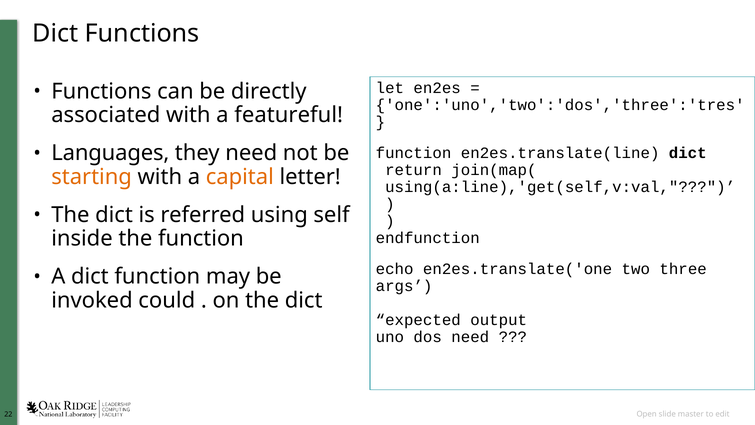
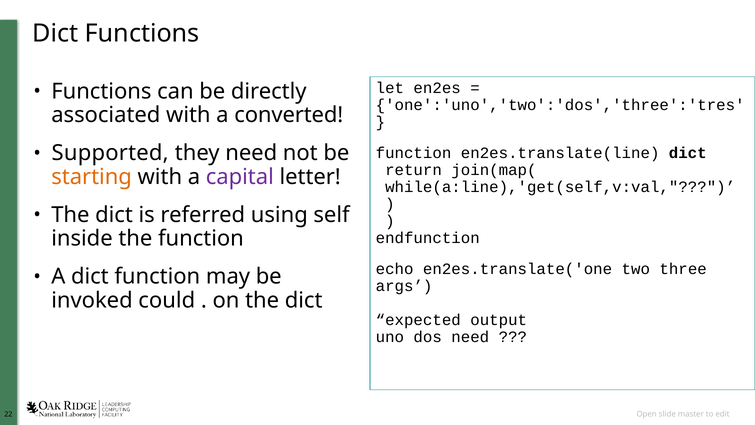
featureful: featureful -> converted
Languages: Languages -> Supported
capital colour: orange -> purple
using(a:line),'get(self,v:val: using(a:line),'get(self,v:val -> while(a:line),'get(self,v:val
